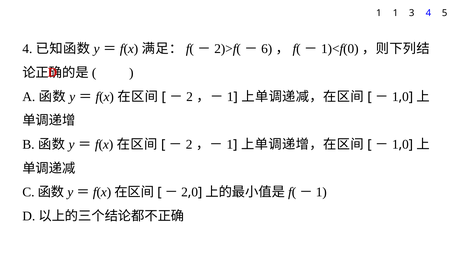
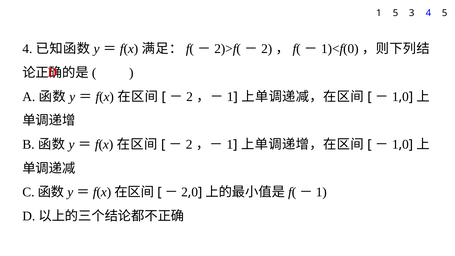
1 1: 1 -> 5
6 at (267, 49): 6 -> 2
